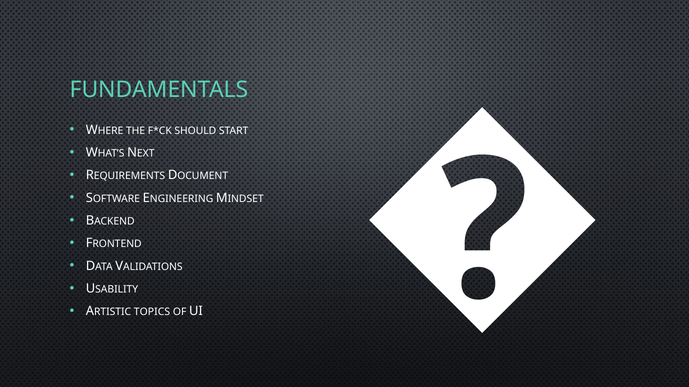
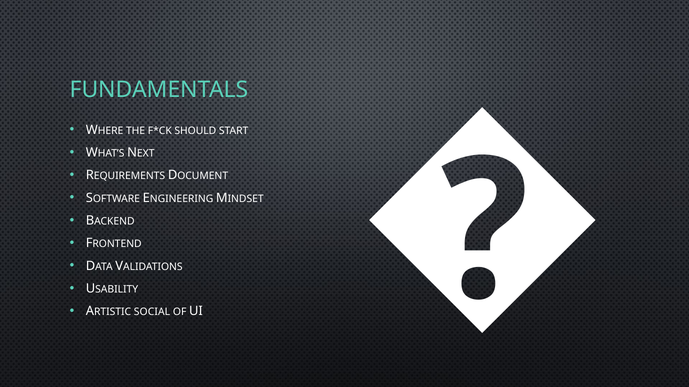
TOPICS: TOPICS -> SOCIAL
